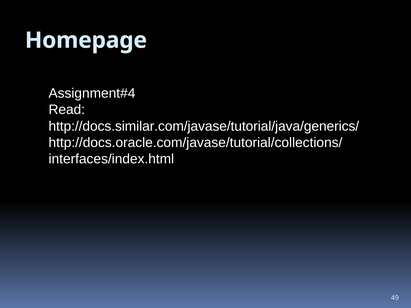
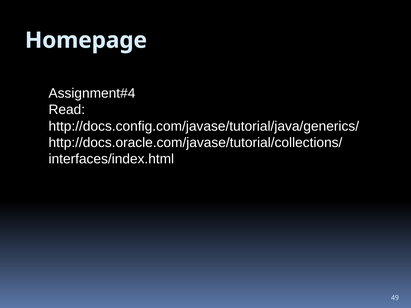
http://docs.similar.com/javase/tutorial/java/generics/: http://docs.similar.com/javase/tutorial/java/generics/ -> http://docs.config.com/javase/tutorial/java/generics/
